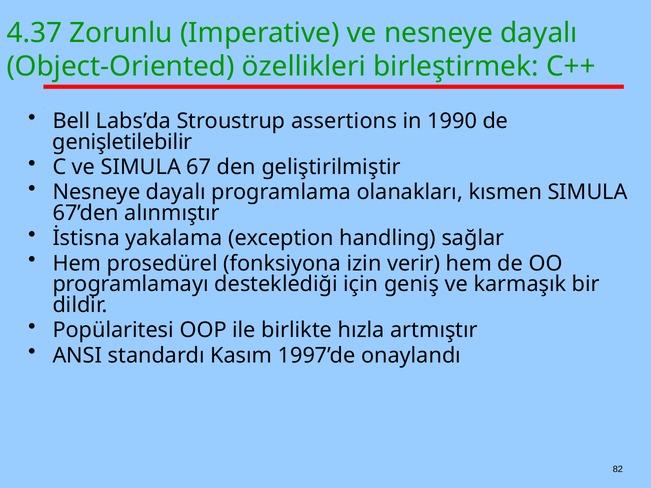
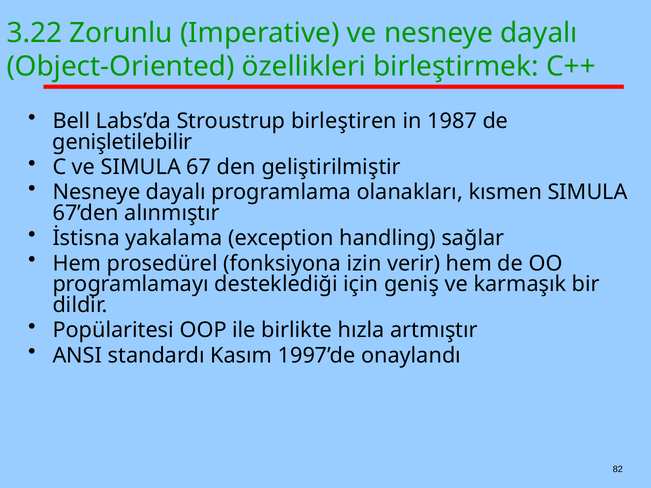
4.37: 4.37 -> 3.22
assertions: assertions -> birleştiren
1990: 1990 -> 1987
